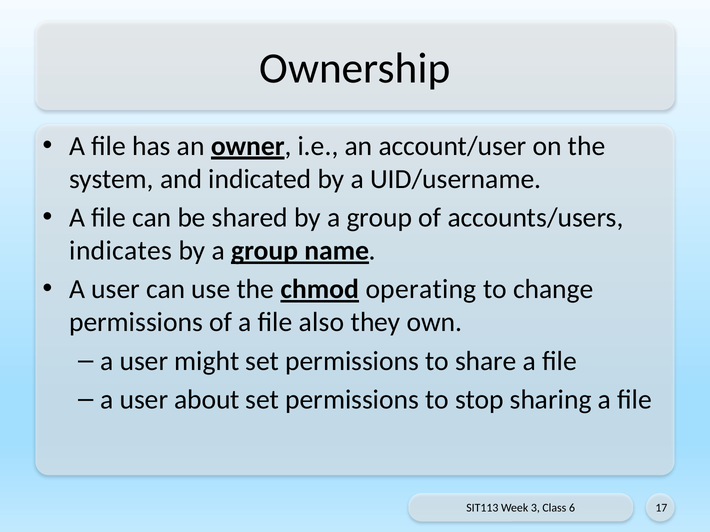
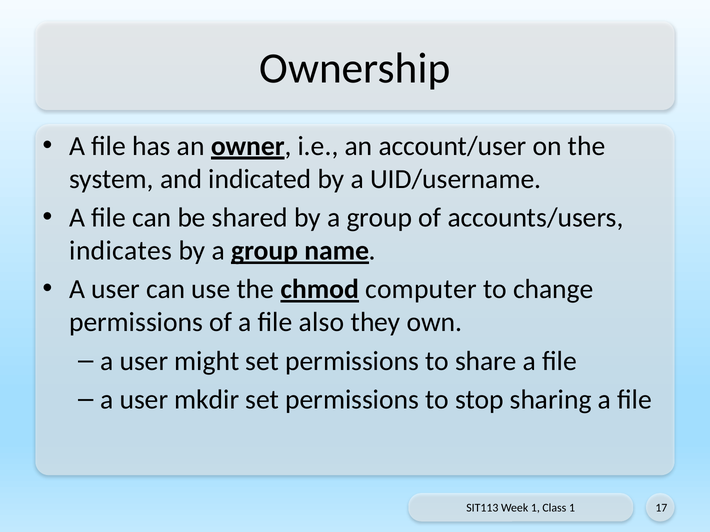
operating: operating -> computer
about: about -> mkdir
Week 3: 3 -> 1
Class 6: 6 -> 1
